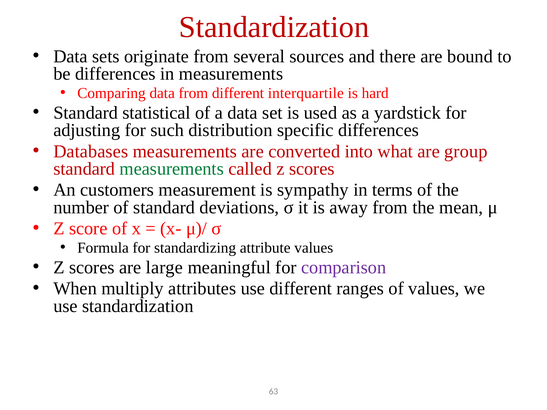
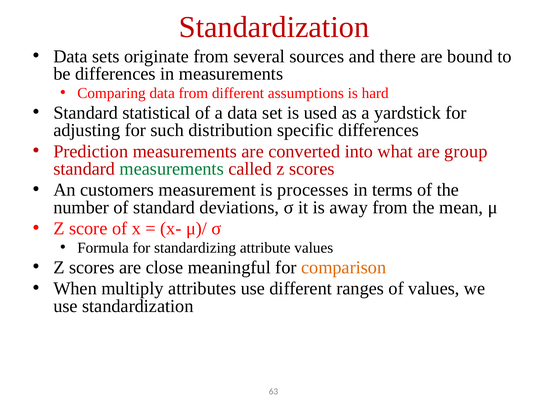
interquartile: interquartile -> assumptions
Databases: Databases -> Prediction
sympathy: sympathy -> processes
large: large -> close
comparison colour: purple -> orange
